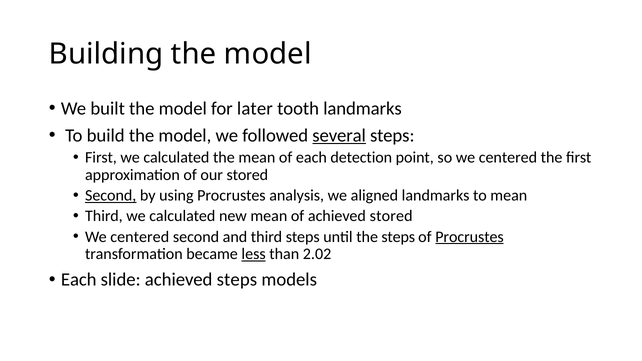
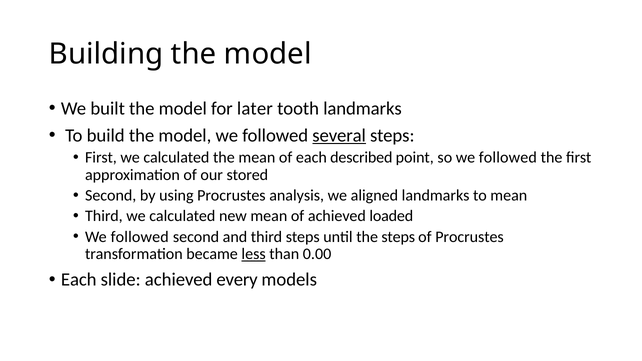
detection: detection -> described
so we centered: centered -> followed
Second at (111, 196) underline: present -> none
achieved stored: stored -> loaded
centered at (140, 237): centered -> followed
Procrustes at (470, 237) underline: present -> none
2.02: 2.02 -> 0.00
achieved steps: steps -> every
